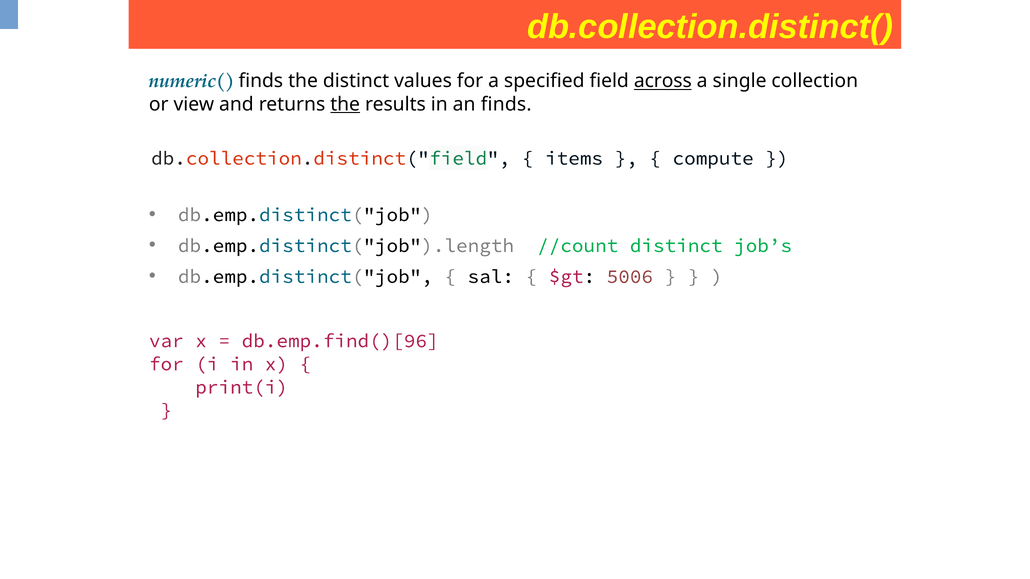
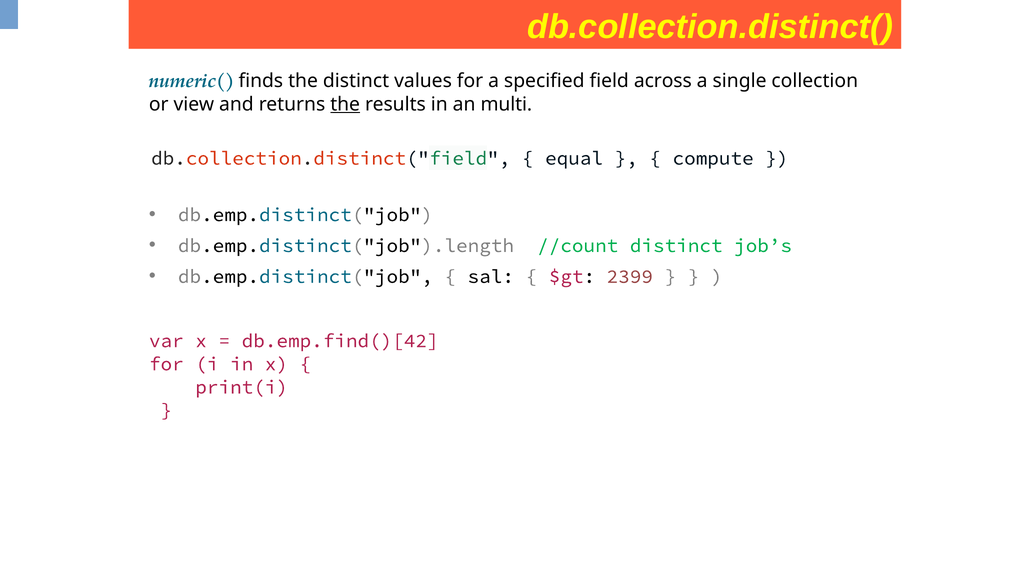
across underline: present -> none
an finds: finds -> multi
items: items -> equal
5006: 5006 -> 2399
db.emp.find()[96: db.emp.find()[96 -> db.emp.find()[42
